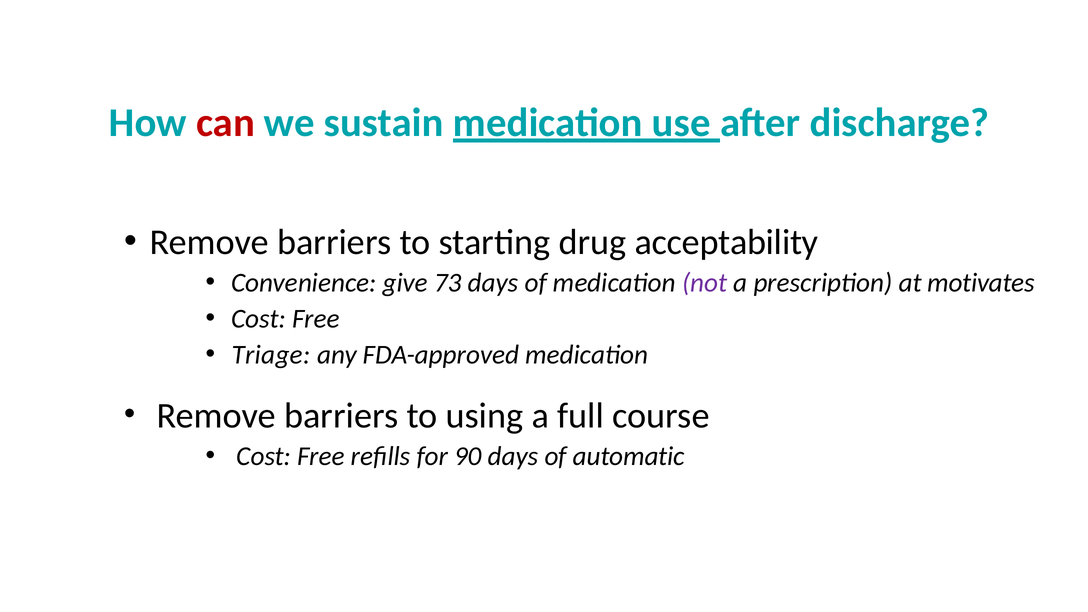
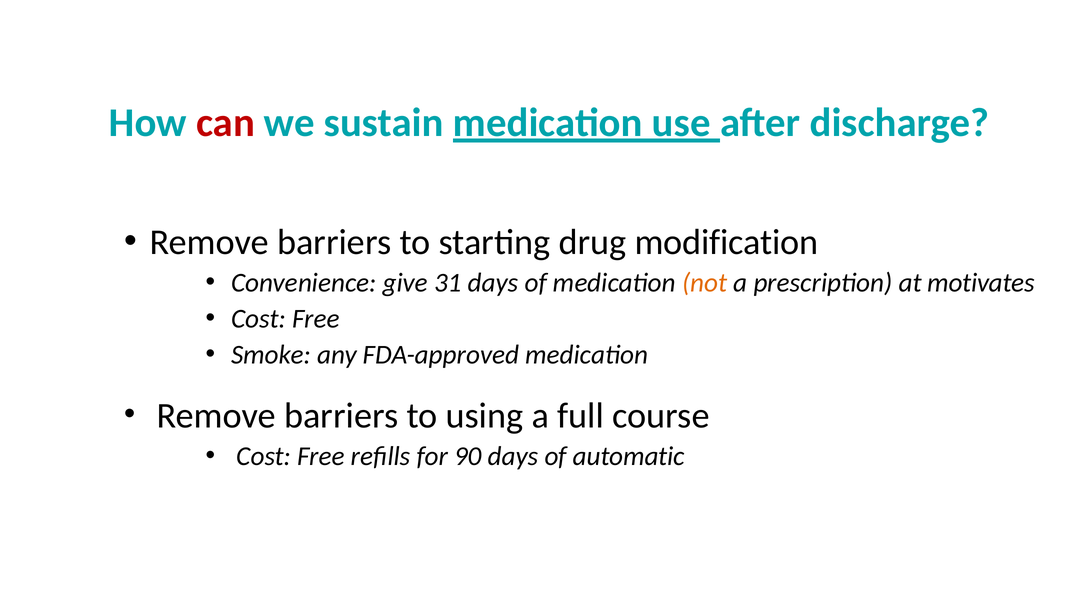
acceptability: acceptability -> modification
73: 73 -> 31
not colour: purple -> orange
Triage: Triage -> Smoke
